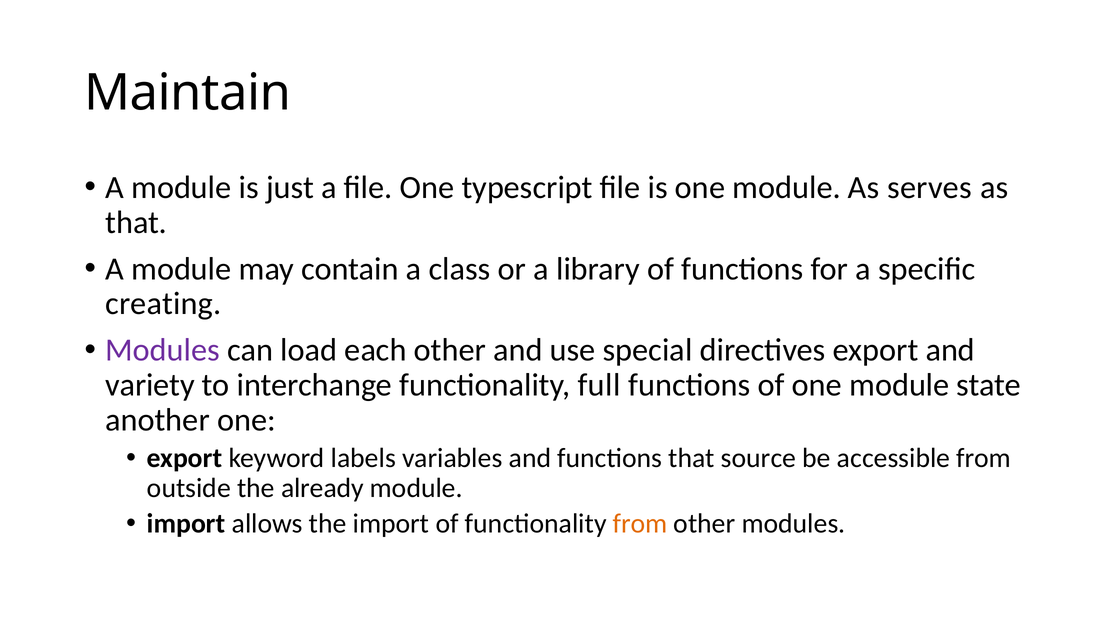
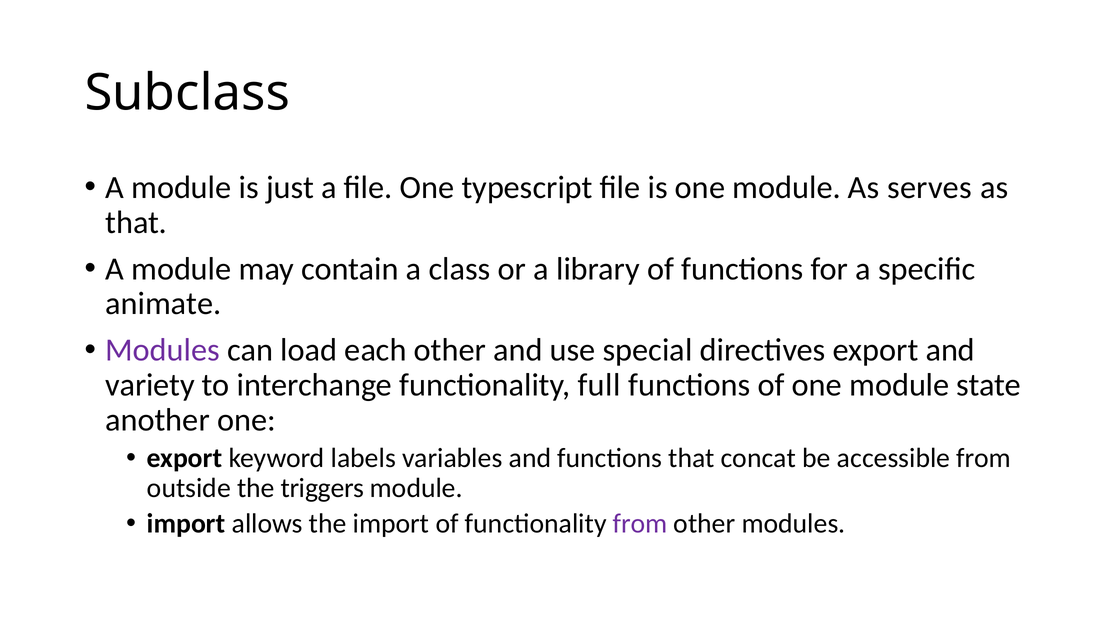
Maintain: Maintain -> Subclass
creating: creating -> animate
source: source -> concat
already: already -> triggers
from at (640, 524) colour: orange -> purple
